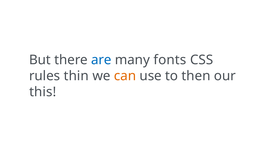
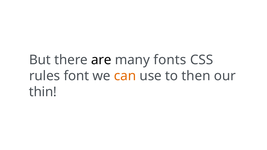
are colour: blue -> black
thin: thin -> font
this: this -> thin
